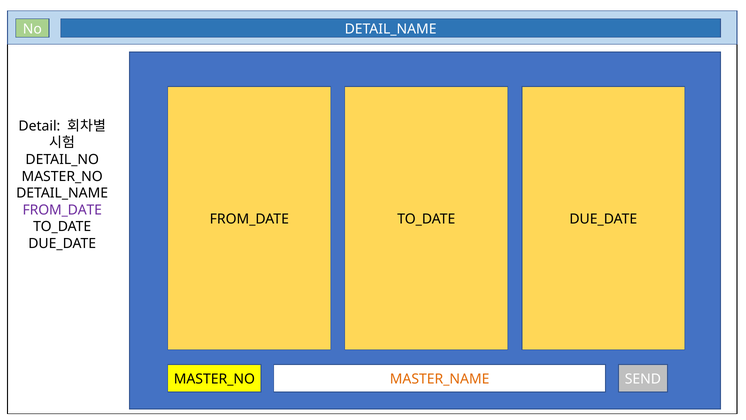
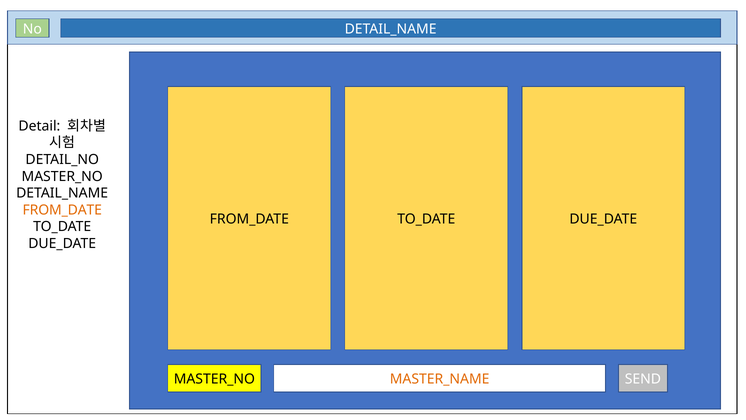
FROM_DATE at (62, 210) colour: purple -> orange
